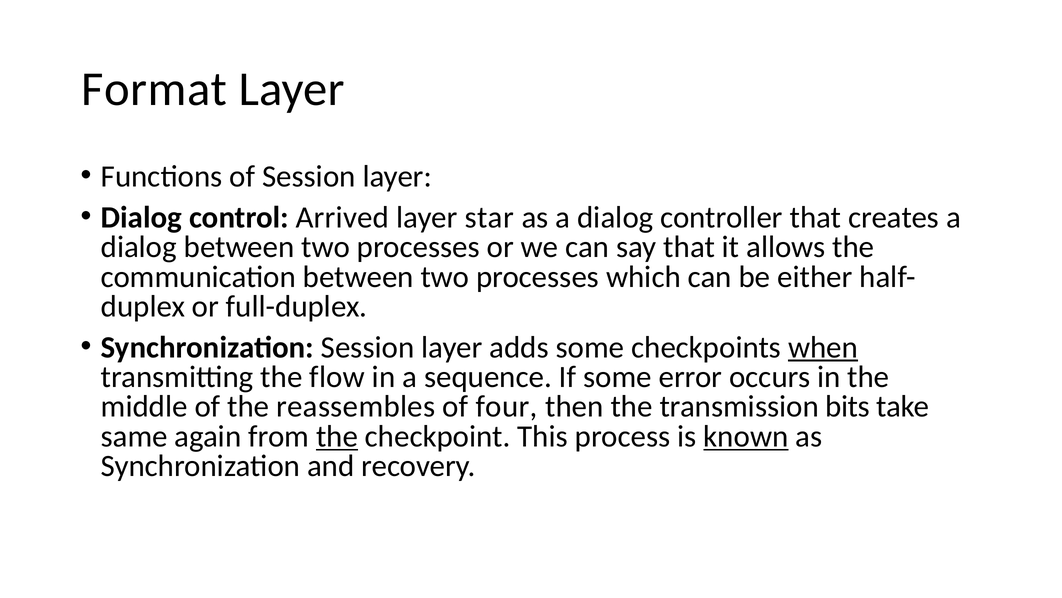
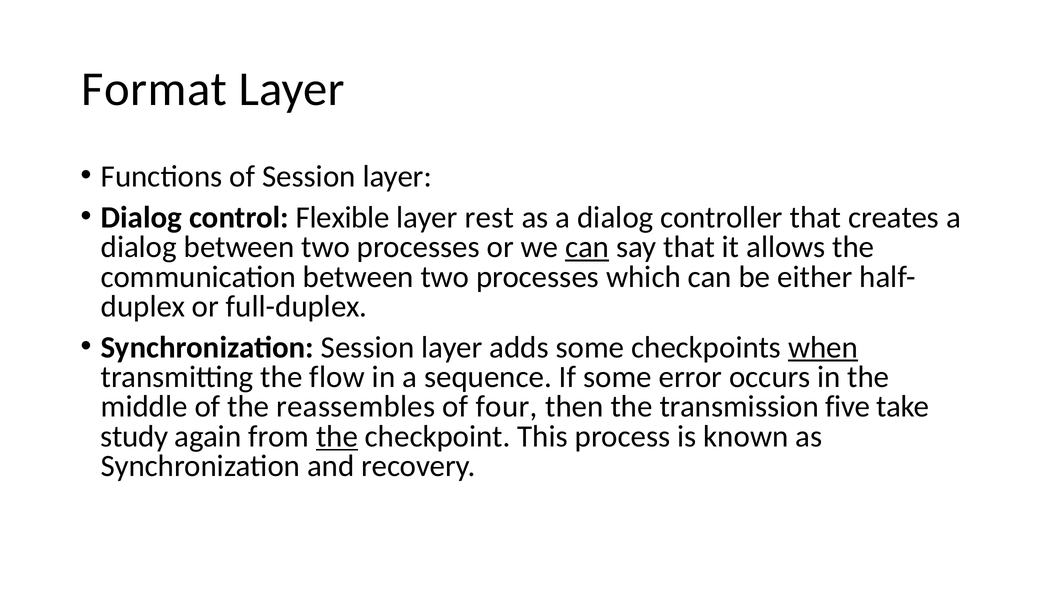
Arrived: Arrived -> Flexible
star: star -> rest
can at (587, 247) underline: none -> present
bits: bits -> five
same: same -> study
known underline: present -> none
